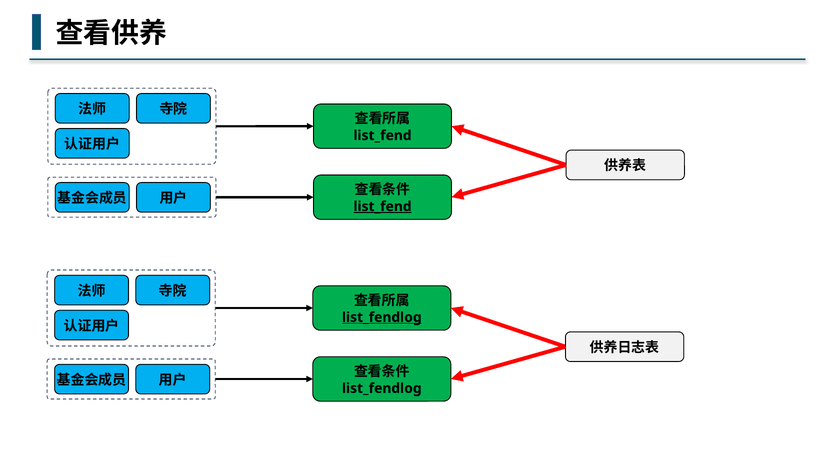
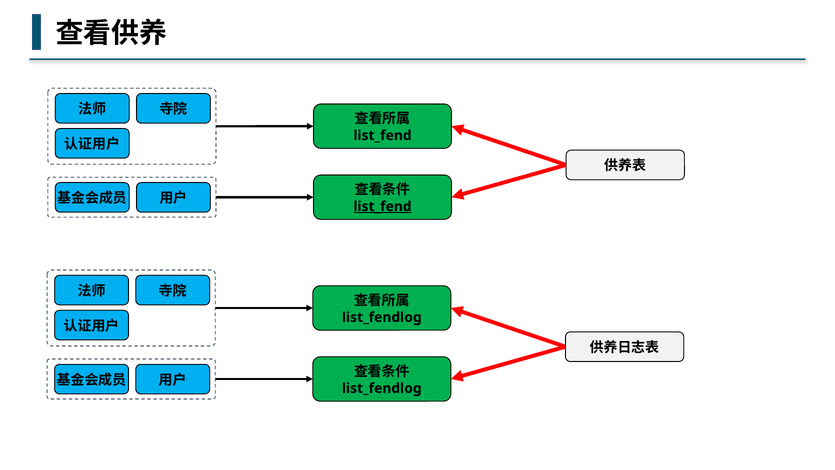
list_fendlog at (382, 317) underline: present -> none
